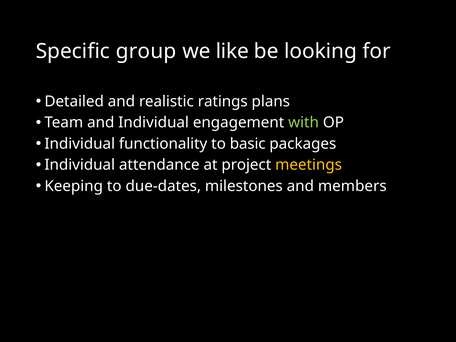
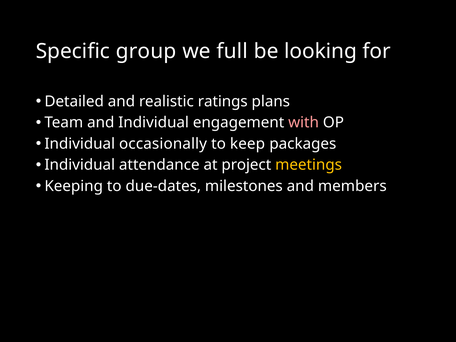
like: like -> full
with colour: light green -> pink
functionality: functionality -> occasionally
basic: basic -> keep
